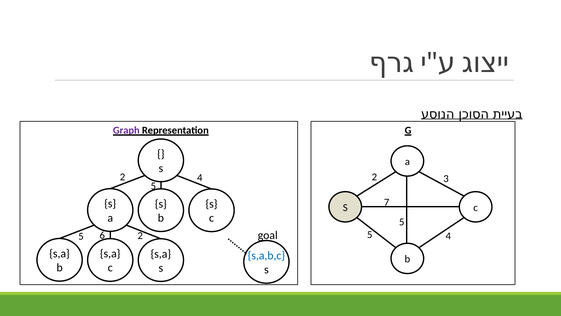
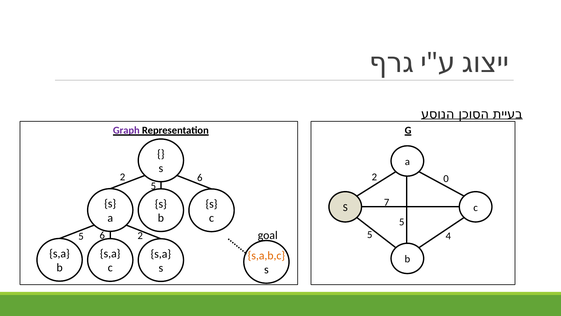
4 at (200, 177): 4 -> 6
3: 3 -> 0
s,a,b,c colour: blue -> orange
